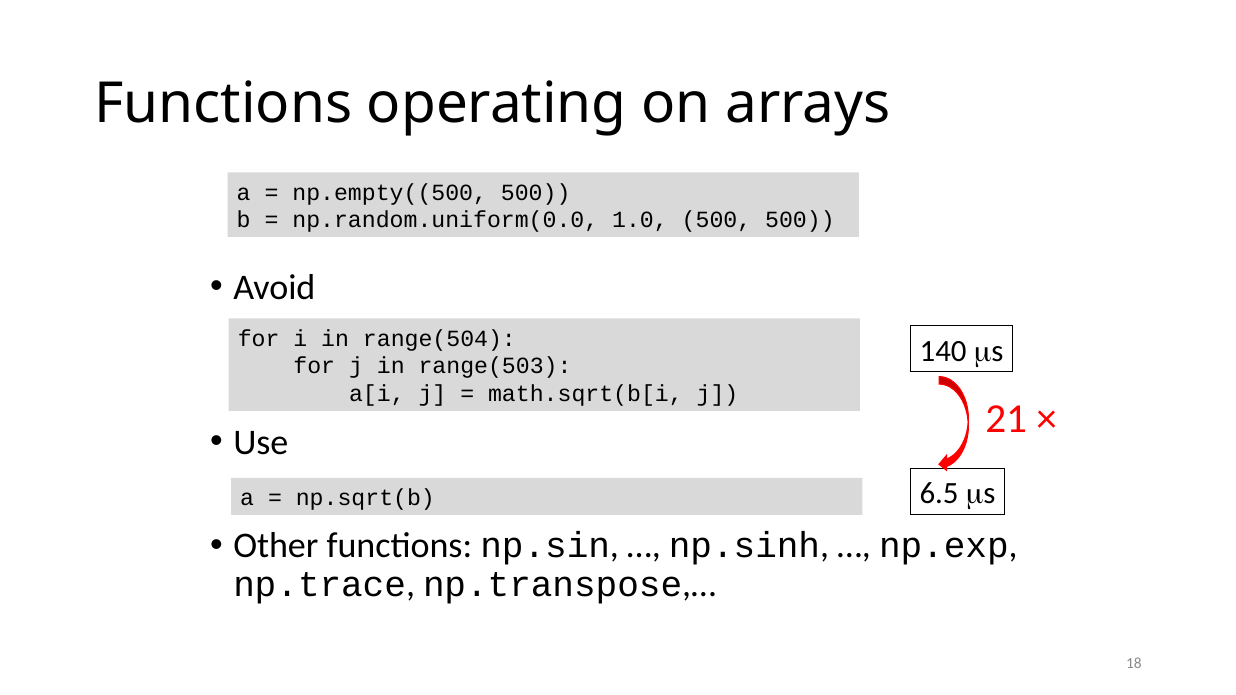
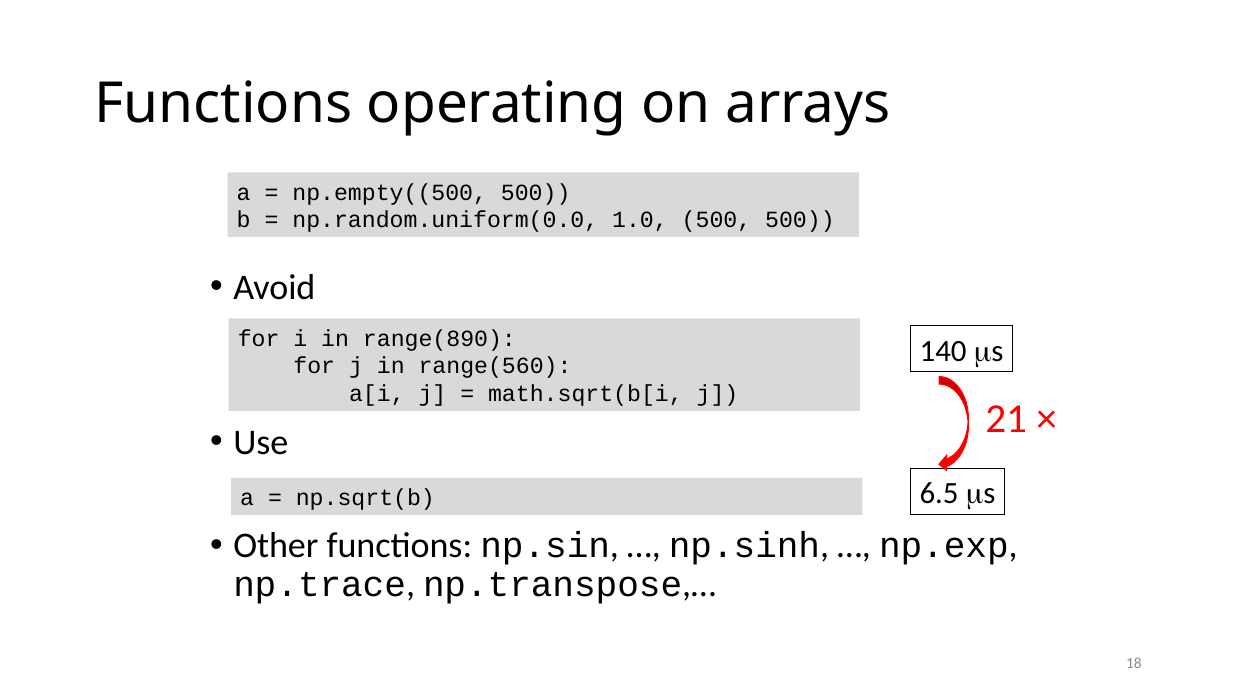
range(504: range(504 -> range(890
range(503: range(503 -> range(560
